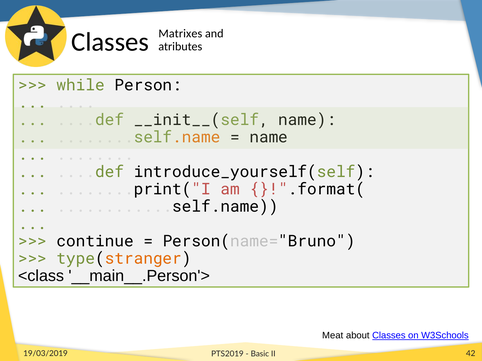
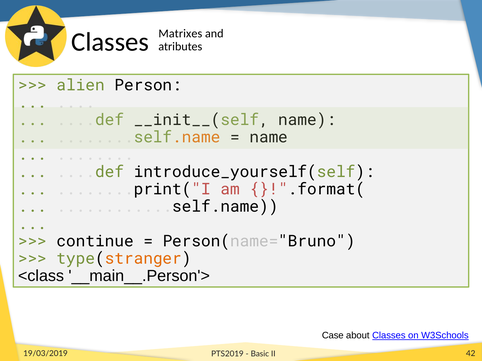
while: while -> alien
Meat: Meat -> Case
